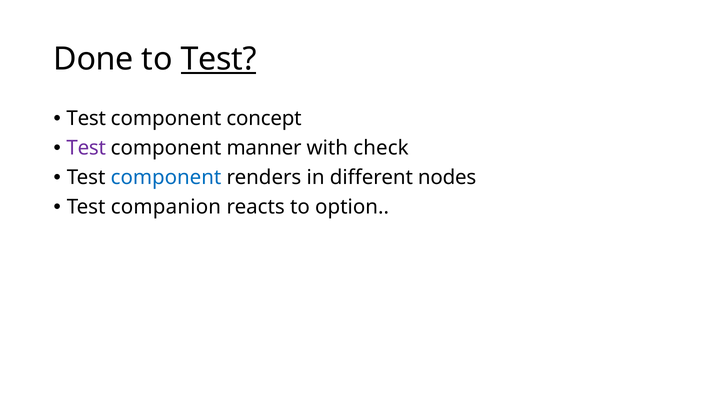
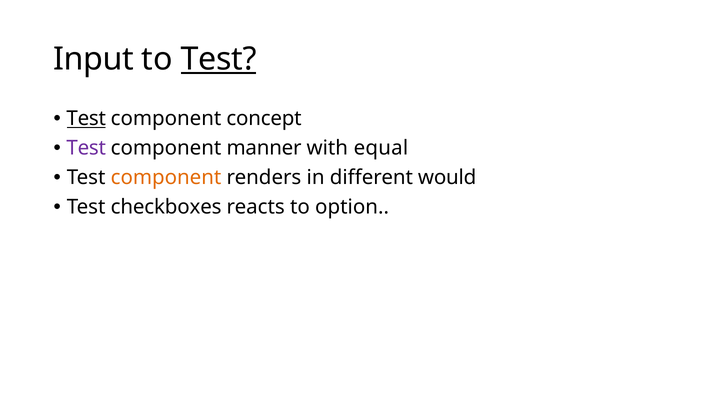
Done: Done -> Input
Test at (86, 119) underline: none -> present
check: check -> equal
component at (166, 178) colour: blue -> orange
nodes: nodes -> would
companion: companion -> checkboxes
